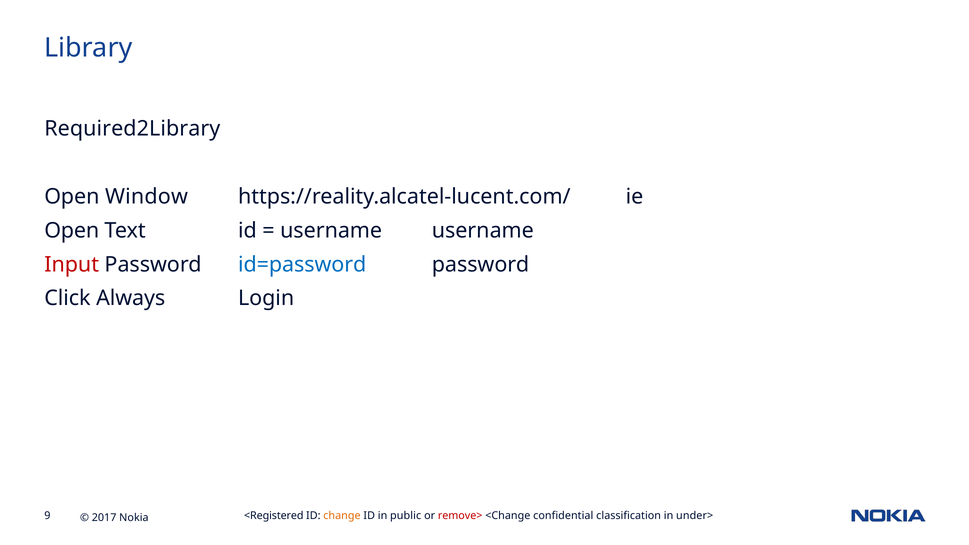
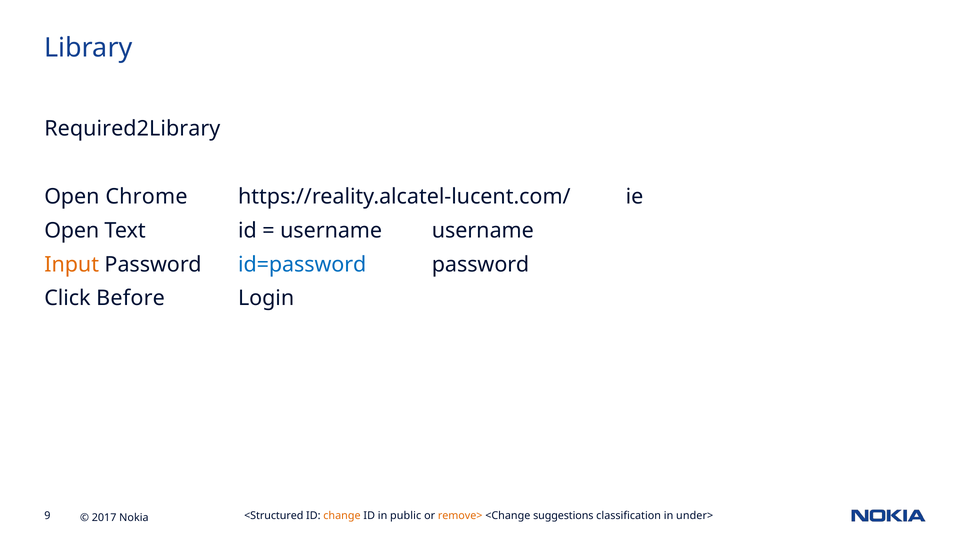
Window: Window -> Chrome
Input colour: red -> orange
Always: Always -> Before
<Registered: <Registered -> <Structured
remove> colour: red -> orange
confidential: confidential -> suggestions
